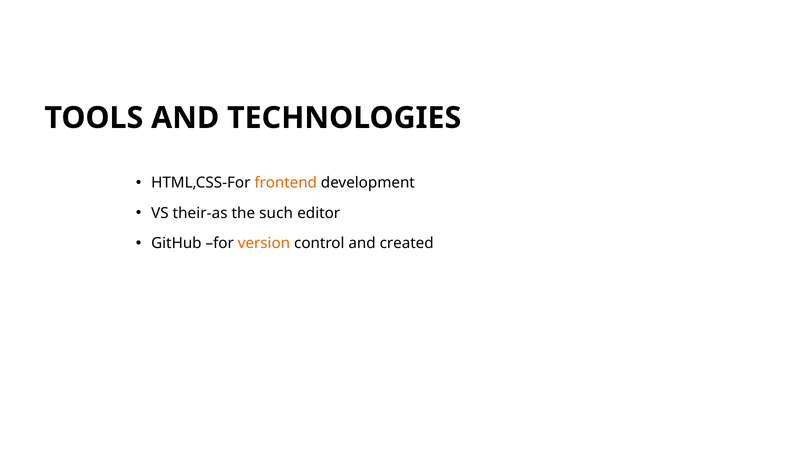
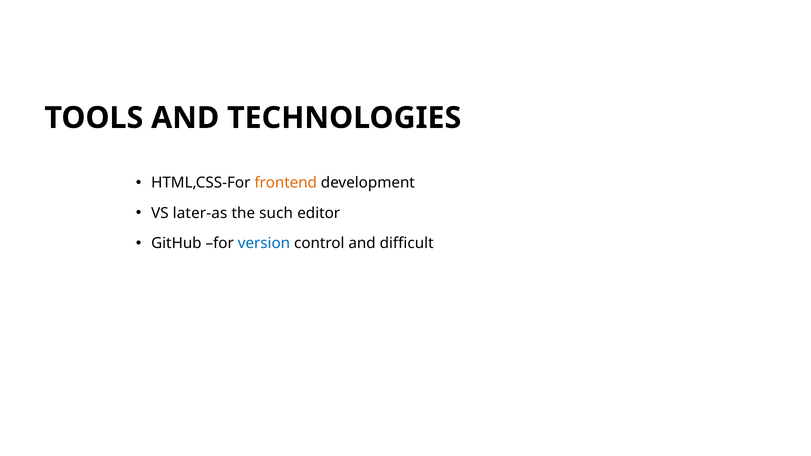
their-as: their-as -> later-as
version colour: orange -> blue
created: created -> difficult
